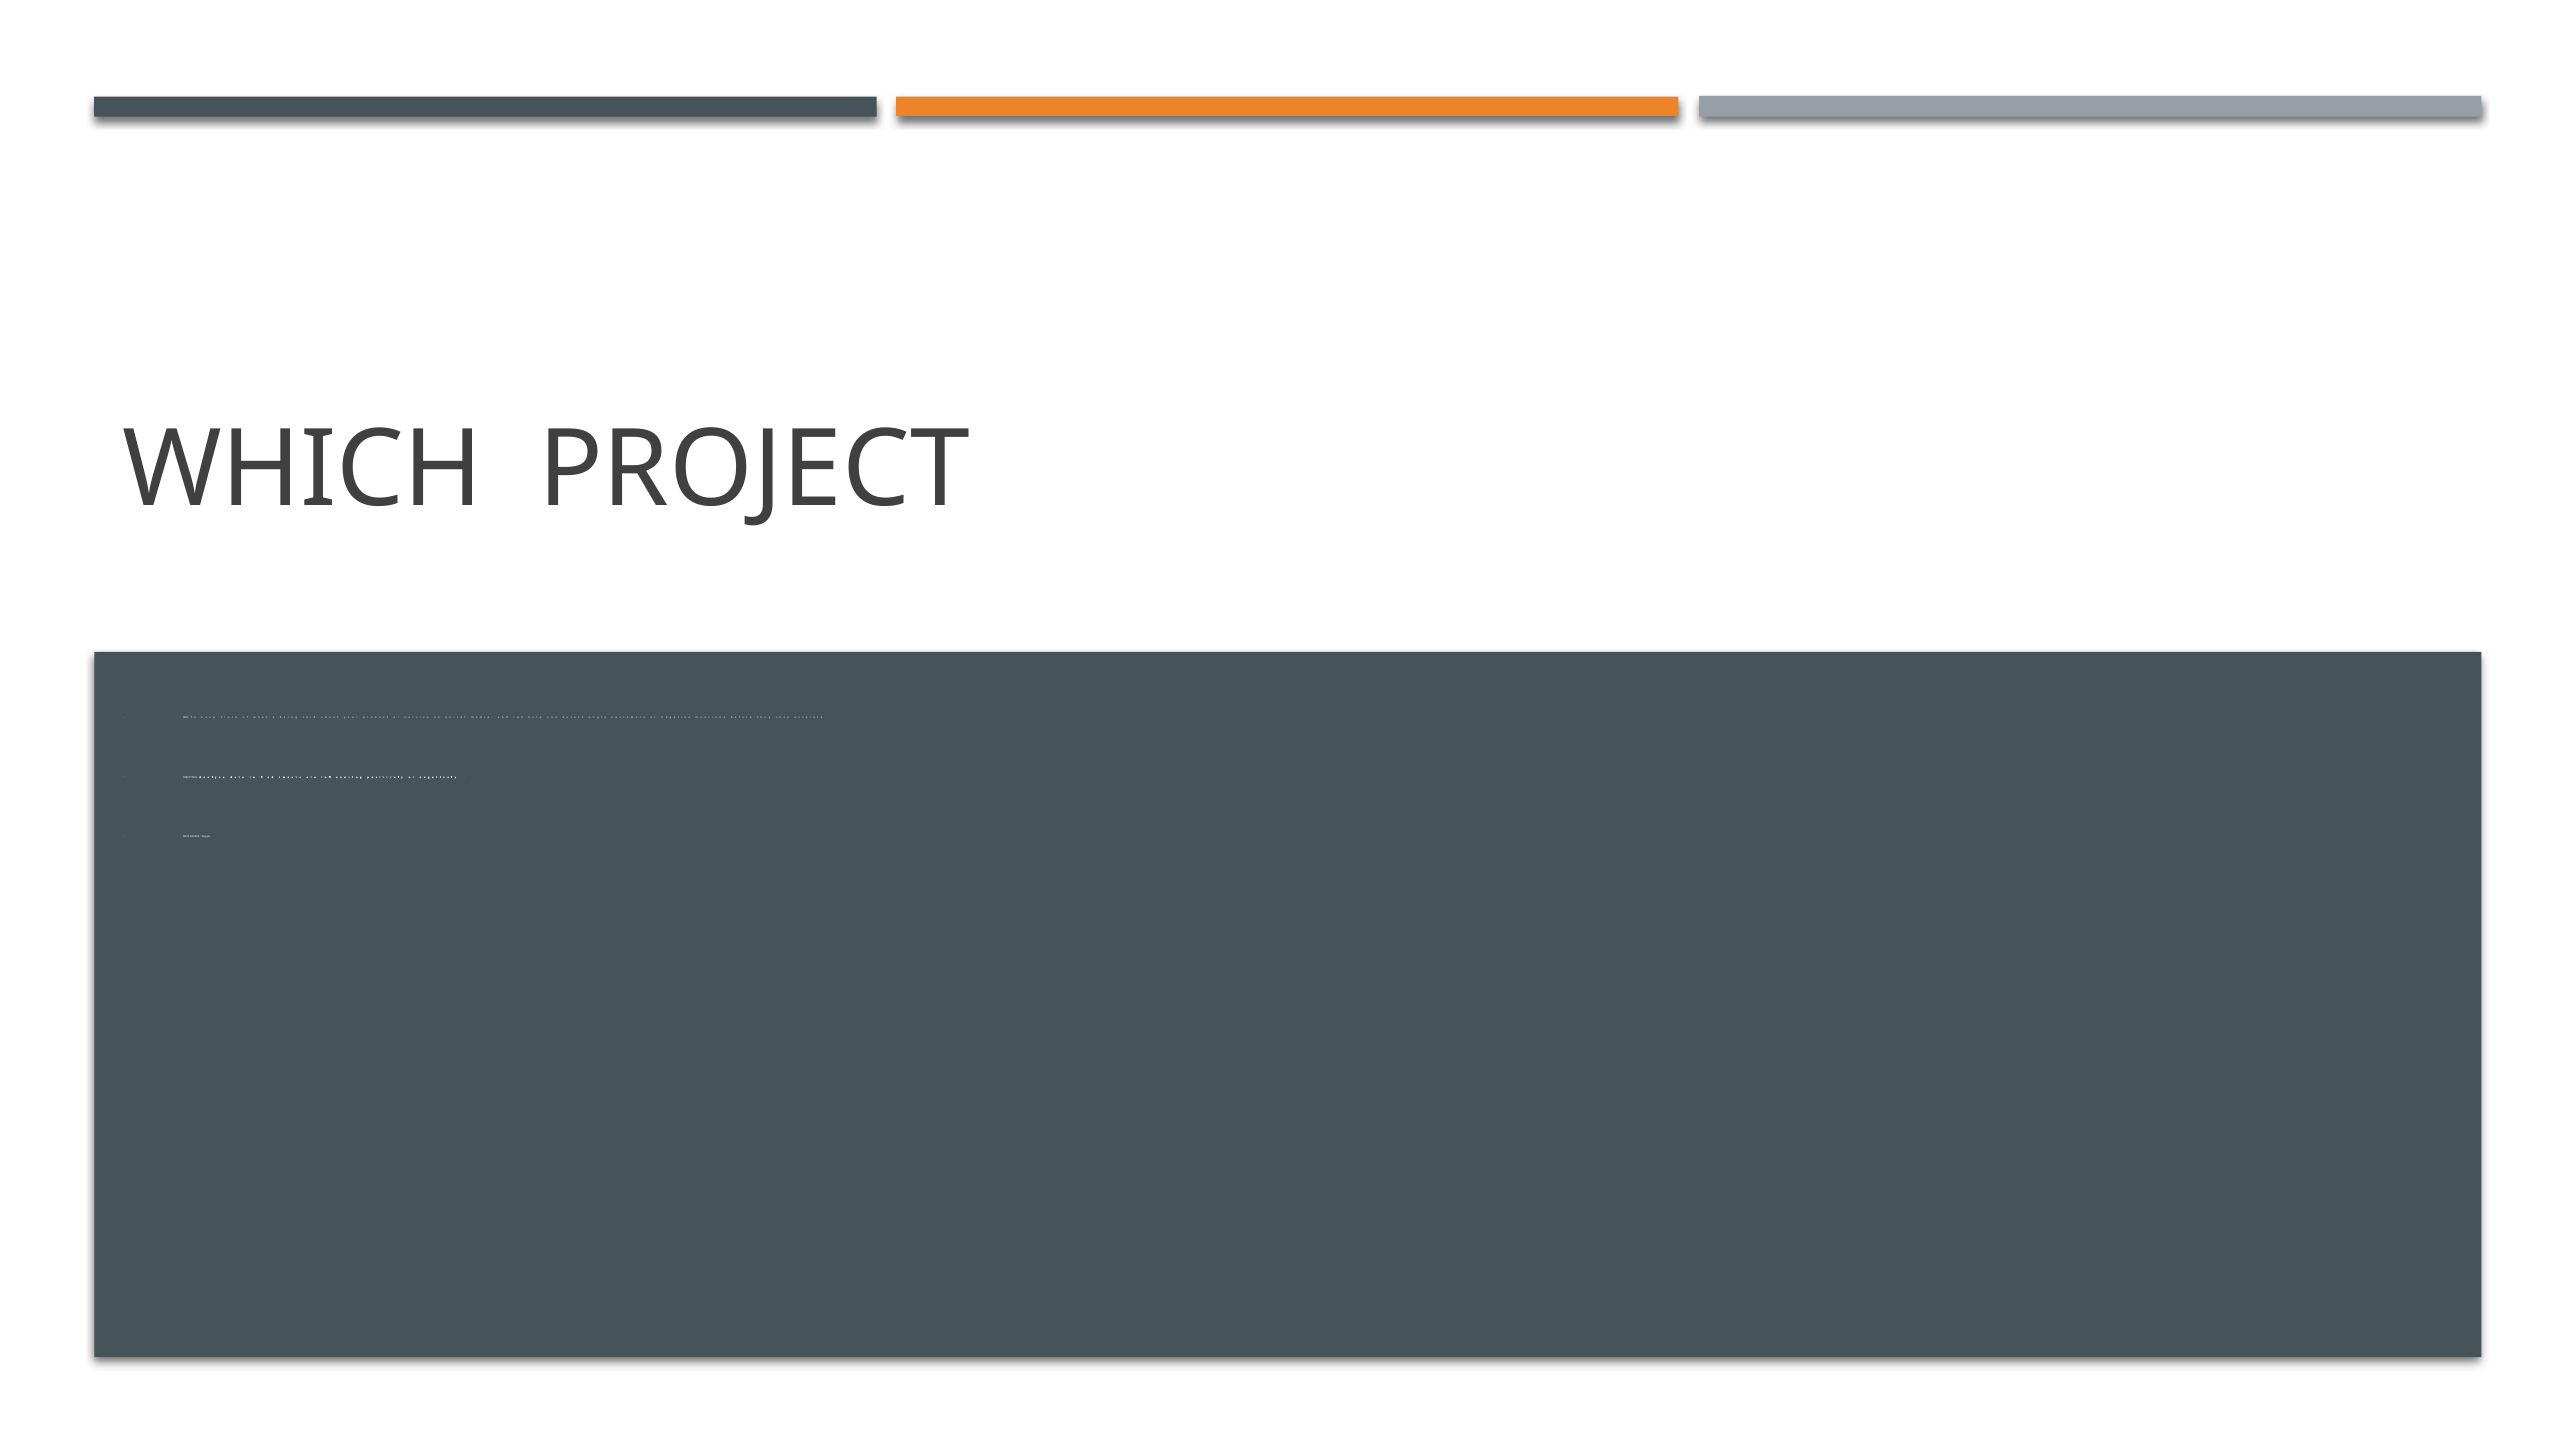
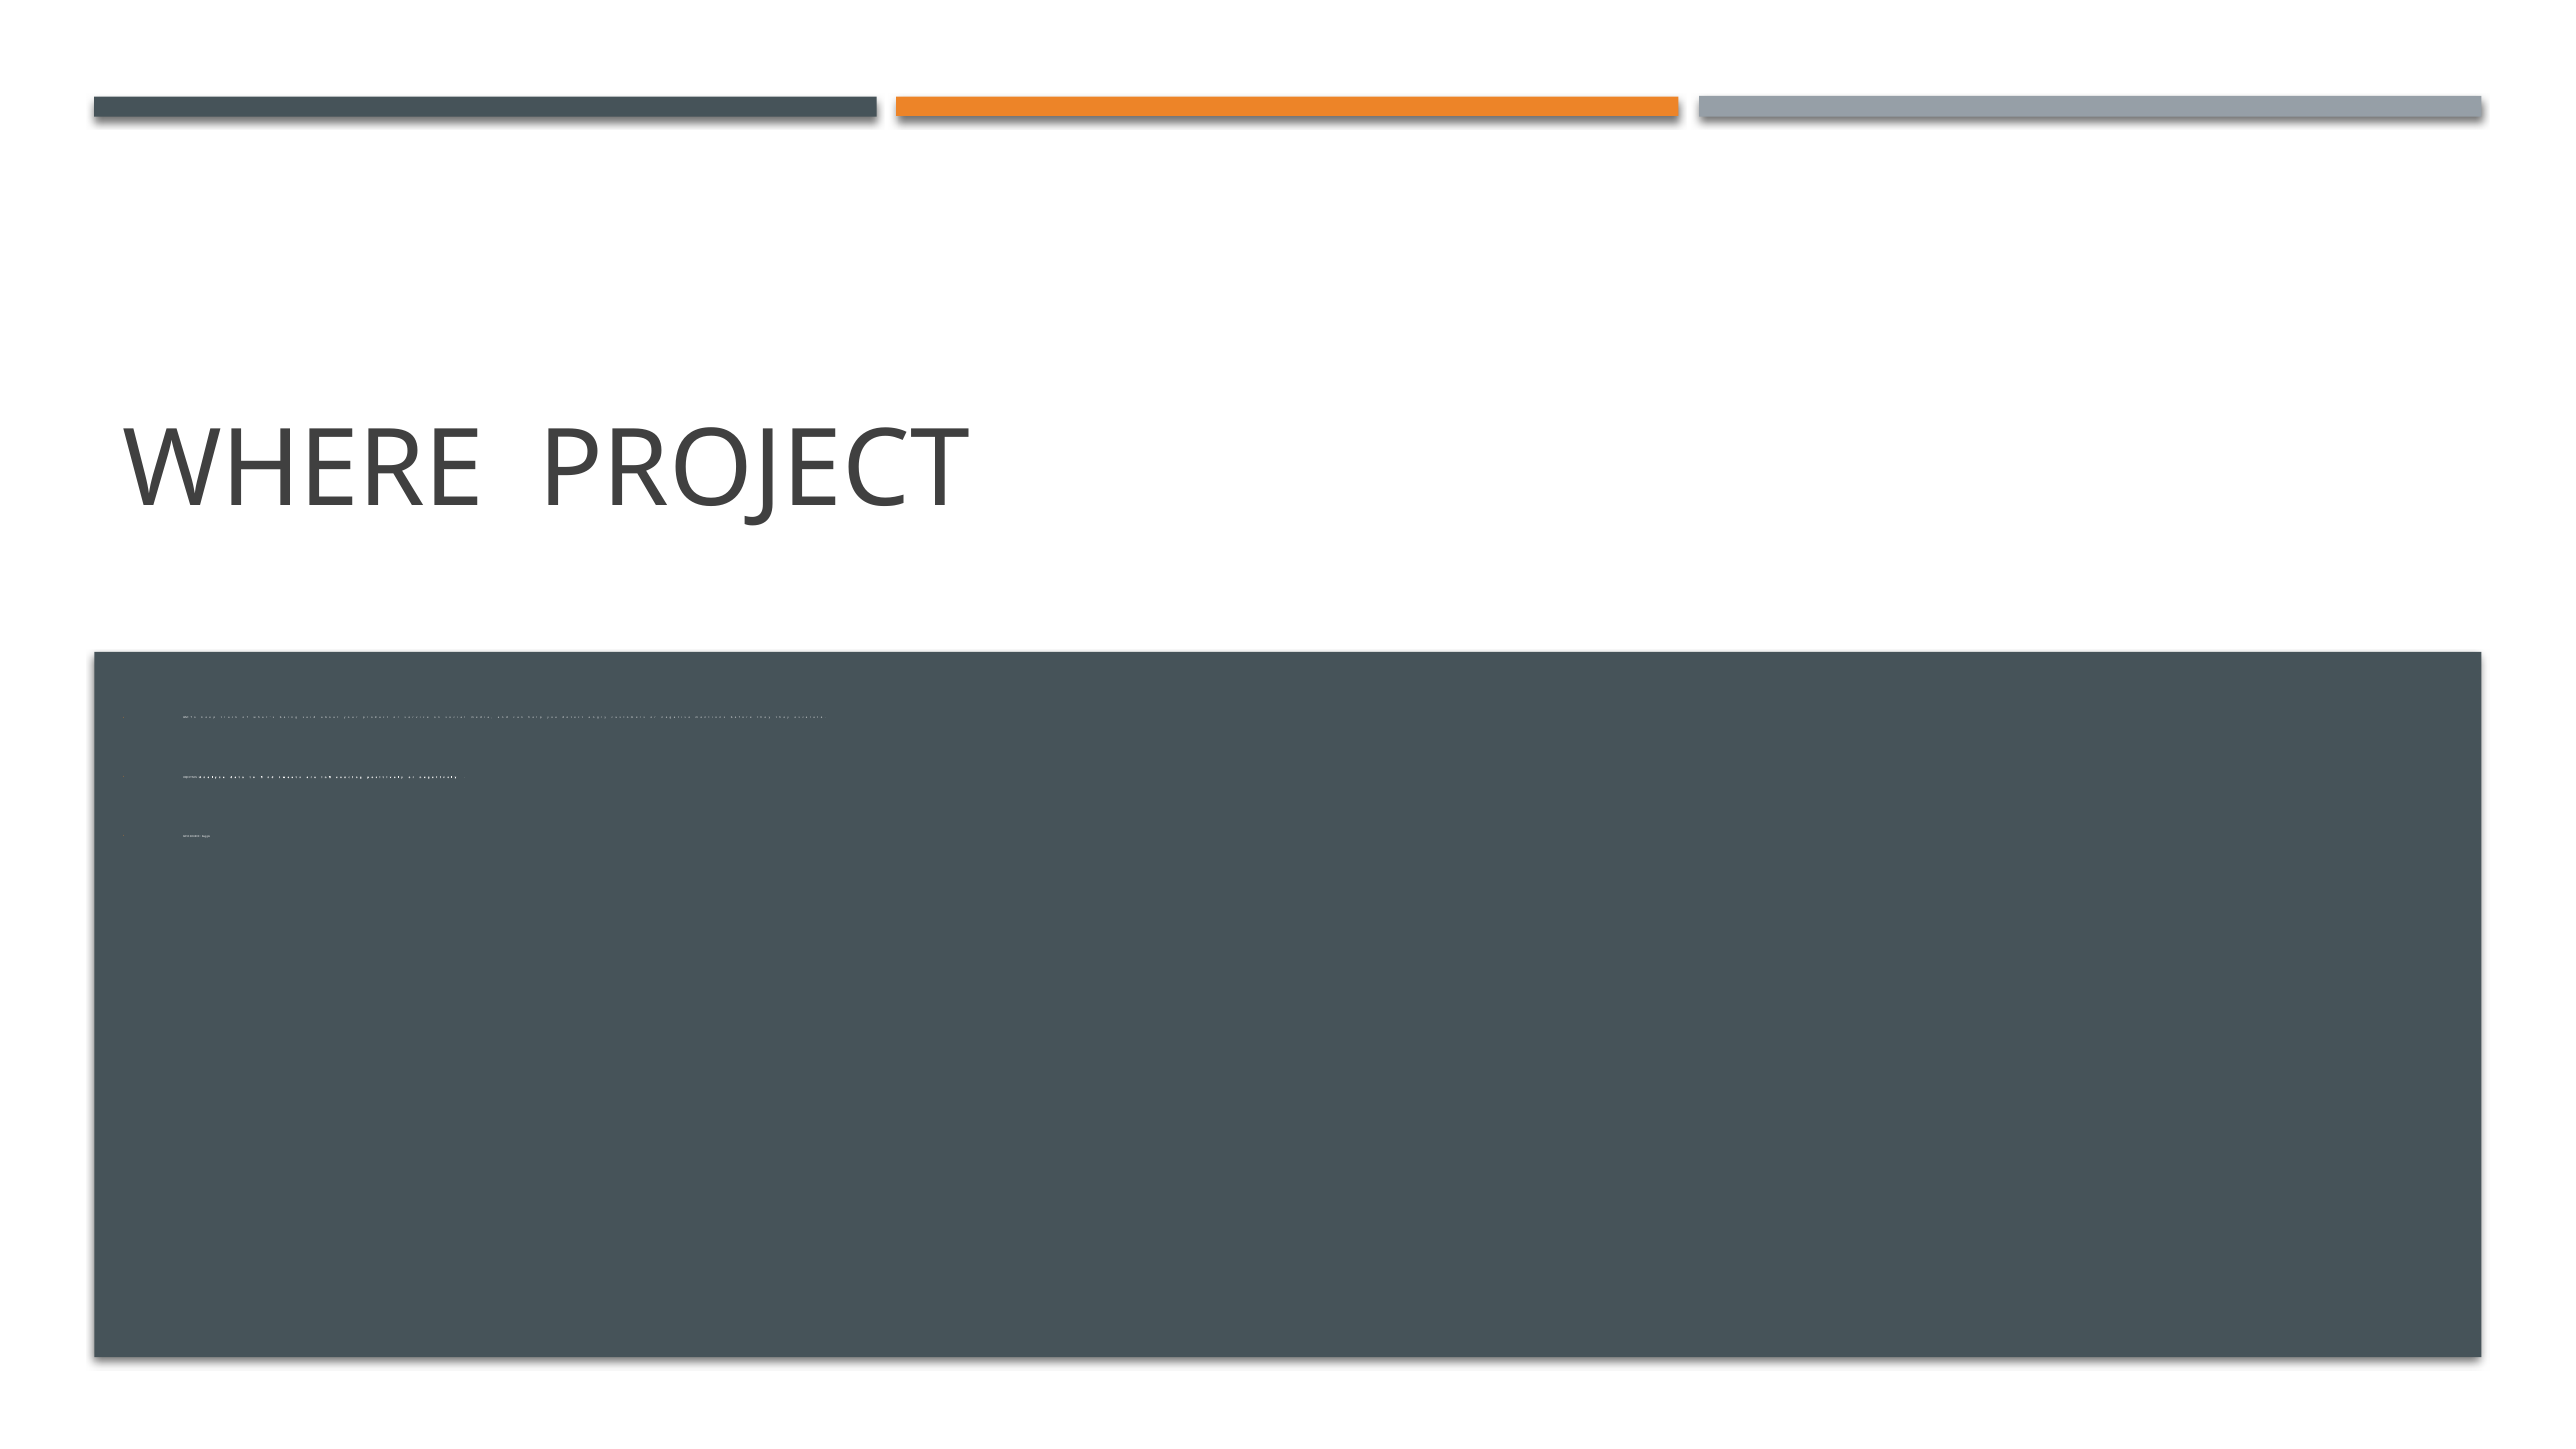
WHICH: WHICH -> WHERE
